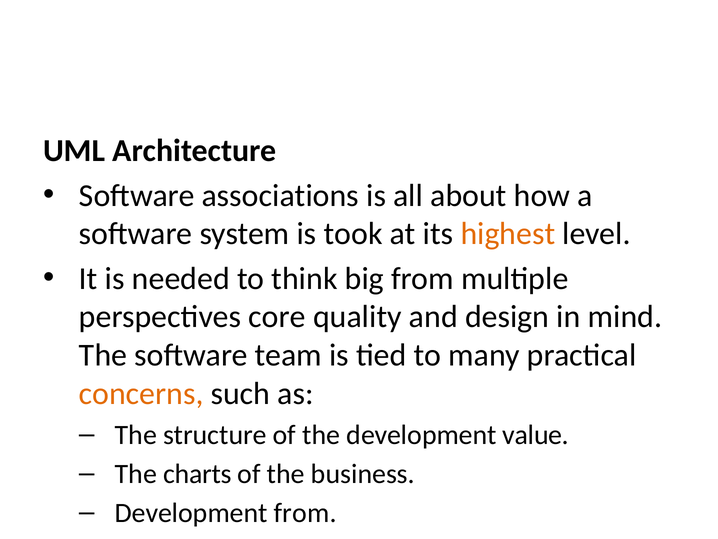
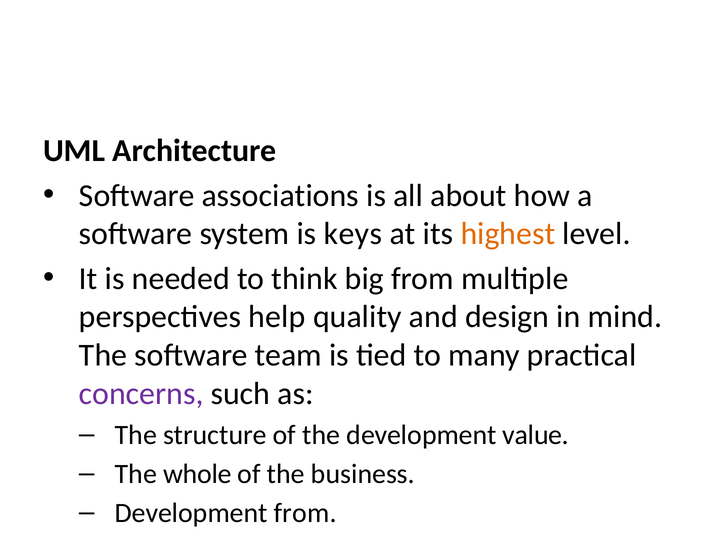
took: took -> keys
core: core -> help
concerns colour: orange -> purple
charts: charts -> whole
